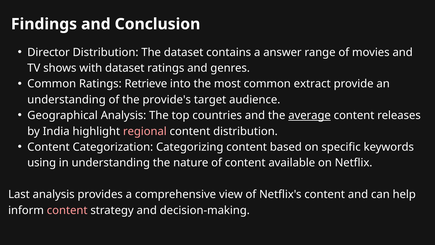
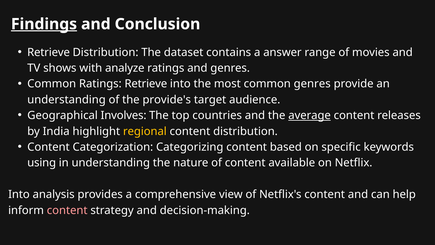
Findings underline: none -> present
Director at (49, 52): Director -> Retrieve
with dataset: dataset -> analyze
common extract: extract -> genres
Geographical Analysis: Analysis -> Involves
regional colour: pink -> yellow
Last at (19, 194): Last -> Into
